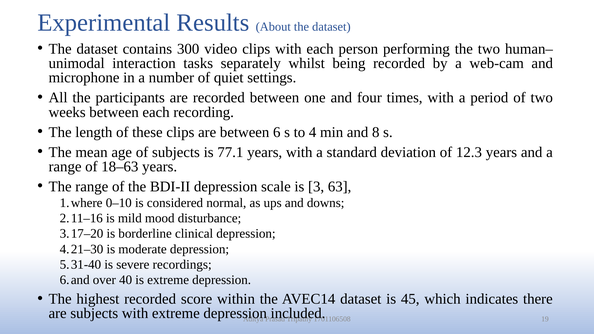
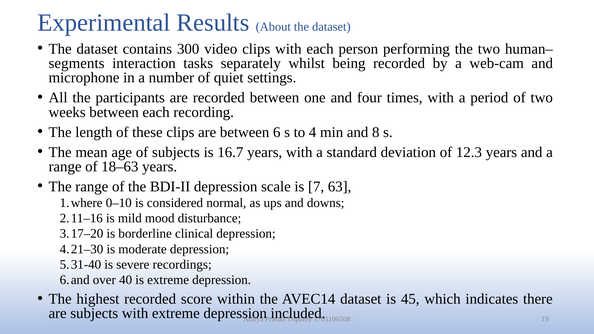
unimodal: unimodal -> segments
77.1: 77.1 -> 16.7
3: 3 -> 7
